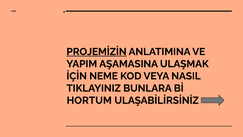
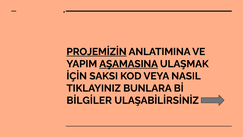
AŞAMASINA underline: none -> present
NEME: NEME -> SAKSI
HORTUM: HORTUM -> BİLGİLER
